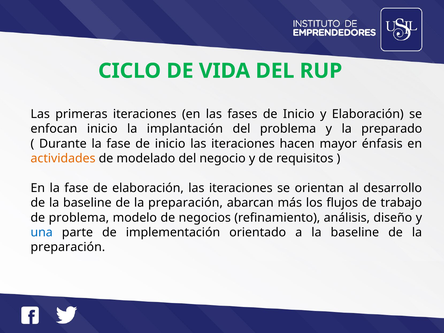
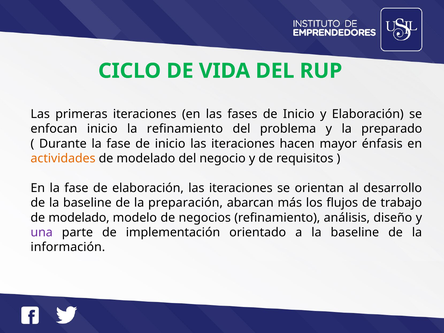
la implantación: implantación -> refinamiento
problema at (79, 218): problema -> modelado
una colour: blue -> purple
preparación at (68, 247): preparación -> información
